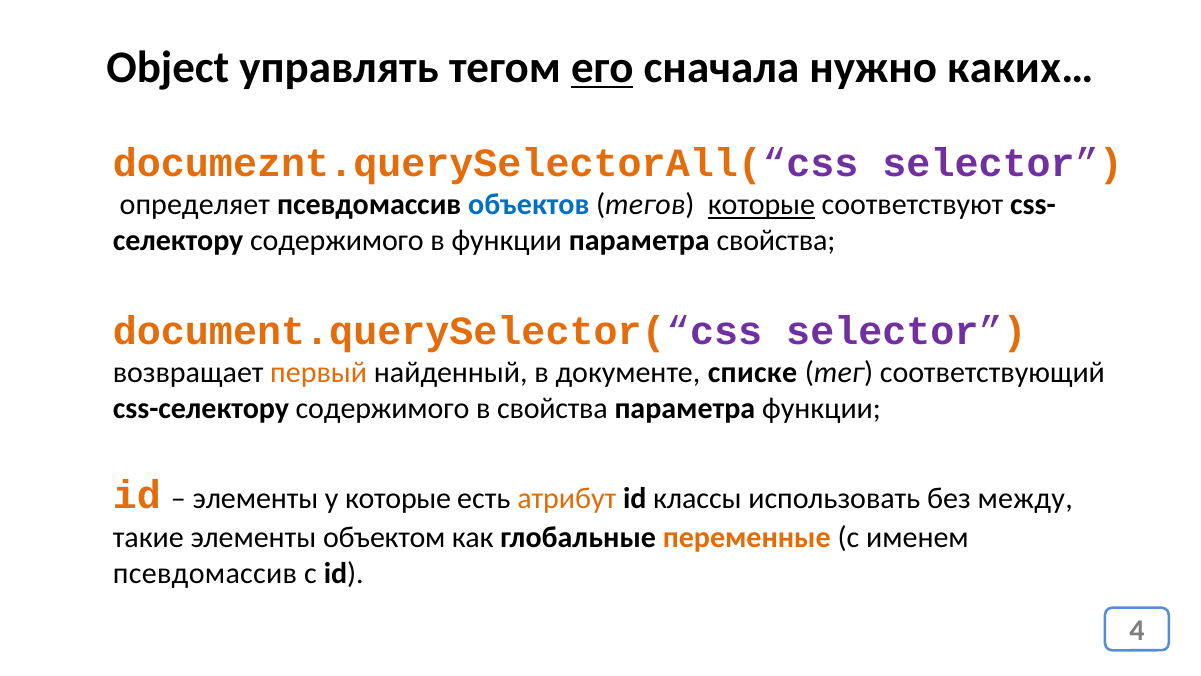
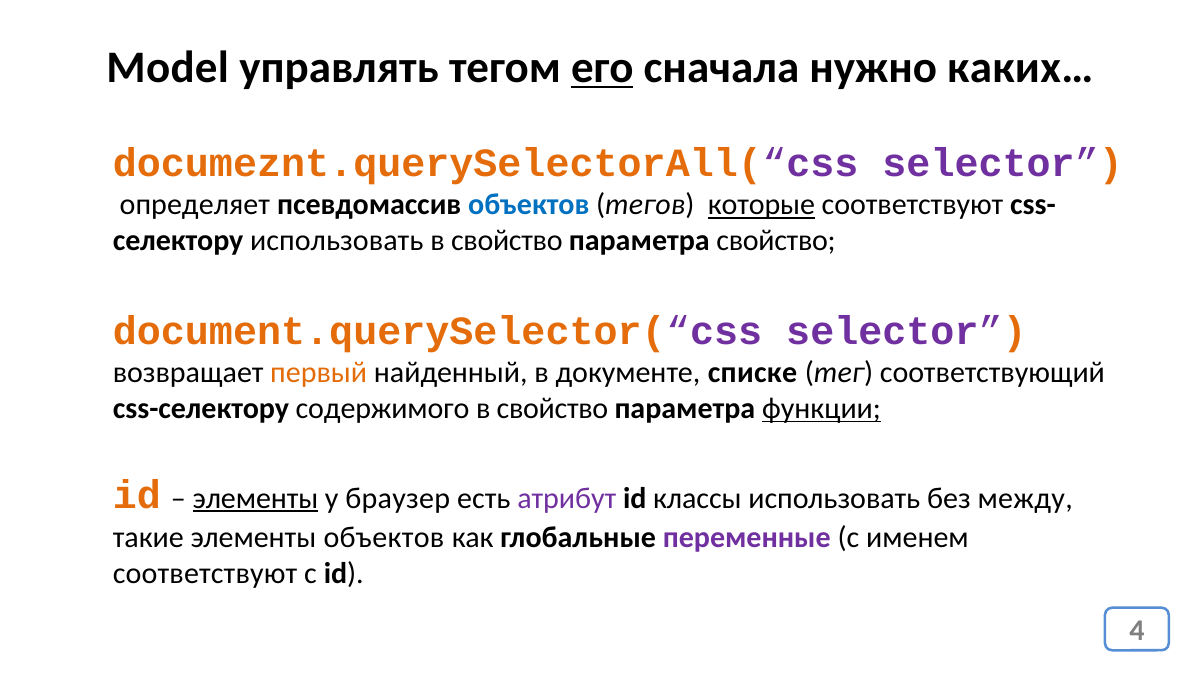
Object: Object -> Model
содержимого at (337, 241): содержимого -> использовать
функции at (507, 241): функции -> свойство
параметра свойства: свойства -> свойство
свойства at (552, 408): свойства -> свойство
функции at (822, 408) underline: none -> present
элементы at (255, 498) underline: none -> present
у которые: которые -> браузер
атрибут colour: orange -> purple
элементы объектом: объектом -> объектов
переменные colour: orange -> purple
псевдомассив at (205, 573): псевдомассив -> соответствуют
